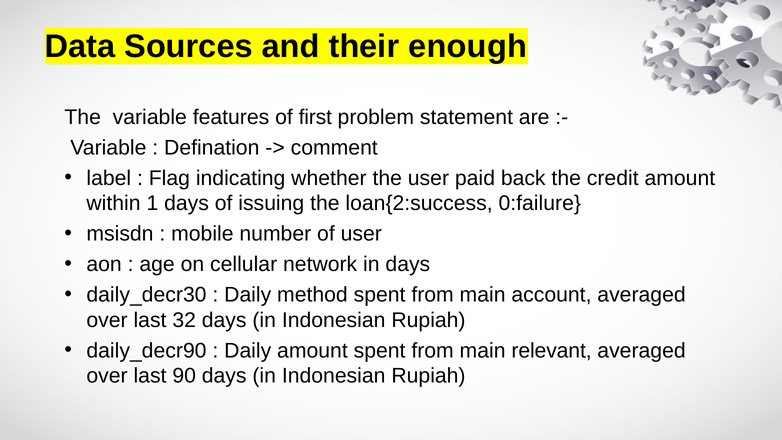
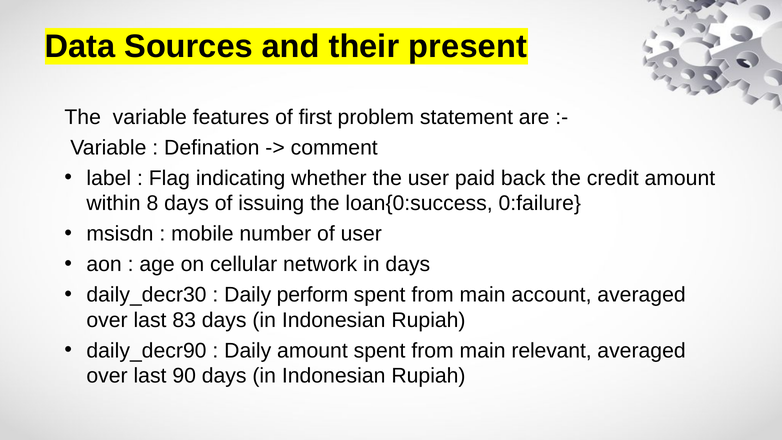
enough: enough -> present
1: 1 -> 8
loan{2:success: loan{2:success -> loan{0:success
method: method -> perform
32: 32 -> 83
